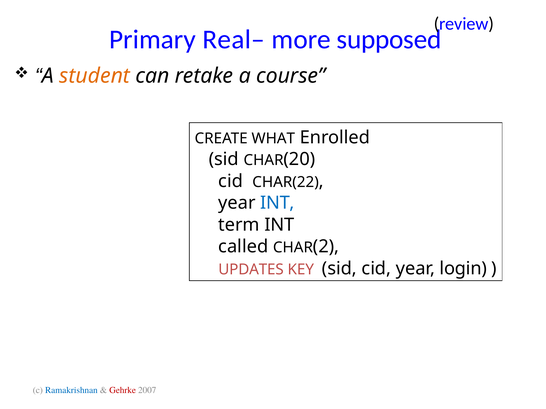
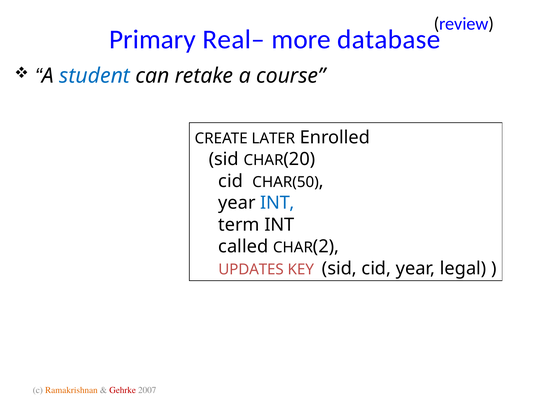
supposed: supposed -> database
student colour: orange -> blue
WHAT: WHAT -> LATER
CHAR(22: CHAR(22 -> CHAR(50
login: login -> legal
Ramakrishnan colour: blue -> orange
